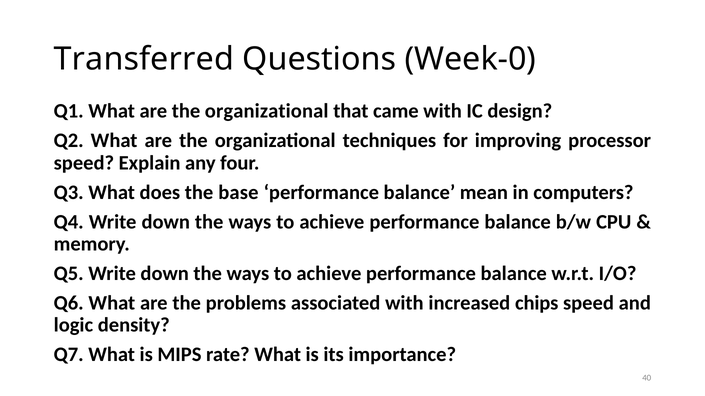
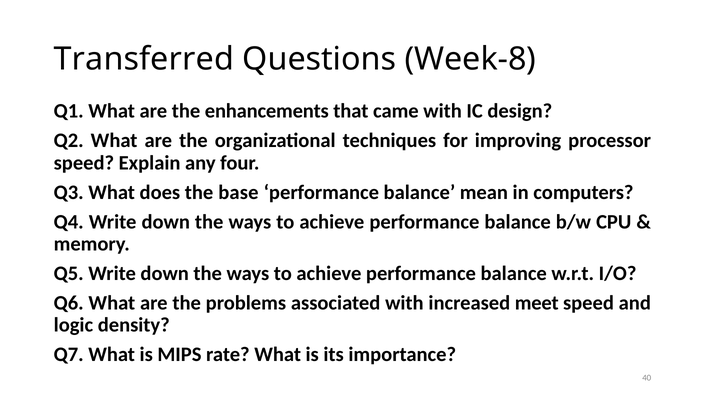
Week-0: Week-0 -> Week-8
organizational at (267, 111): organizational -> enhancements
chips: chips -> meet
